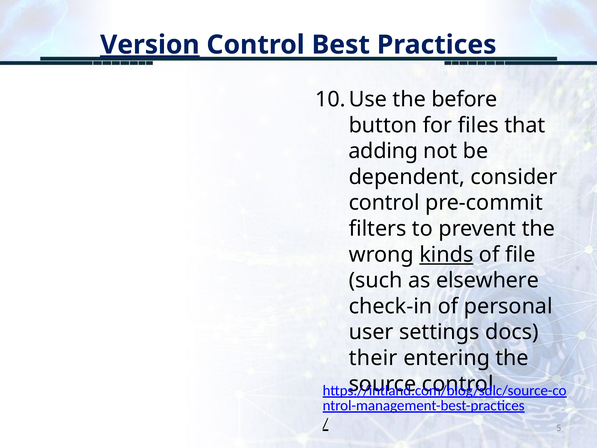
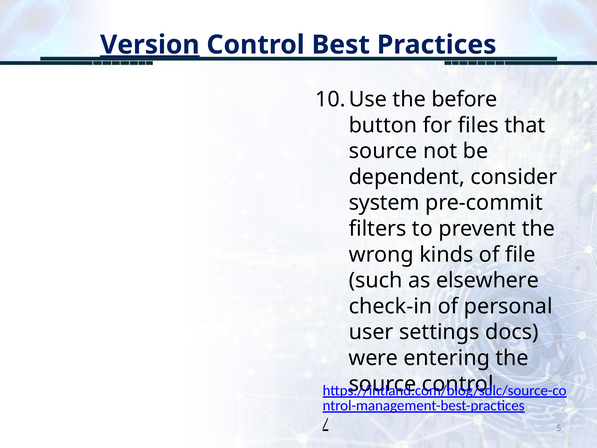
adding at (383, 151): adding -> source
control at (384, 203): control -> system
kinds underline: present -> none
their: their -> were
